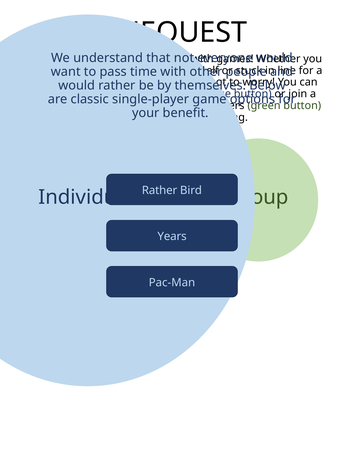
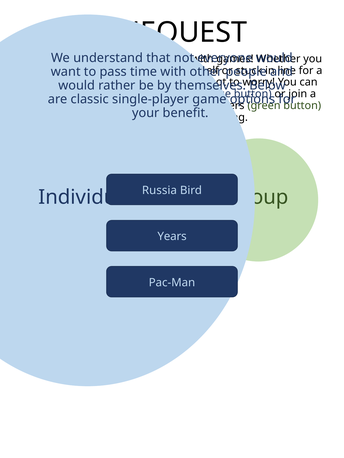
Rather at (160, 190): Rather -> Russia
